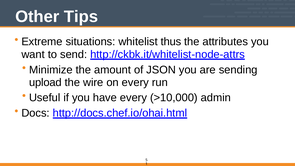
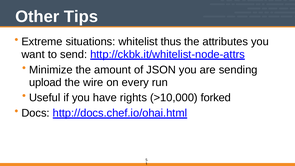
have every: every -> rights
admin: admin -> forked
